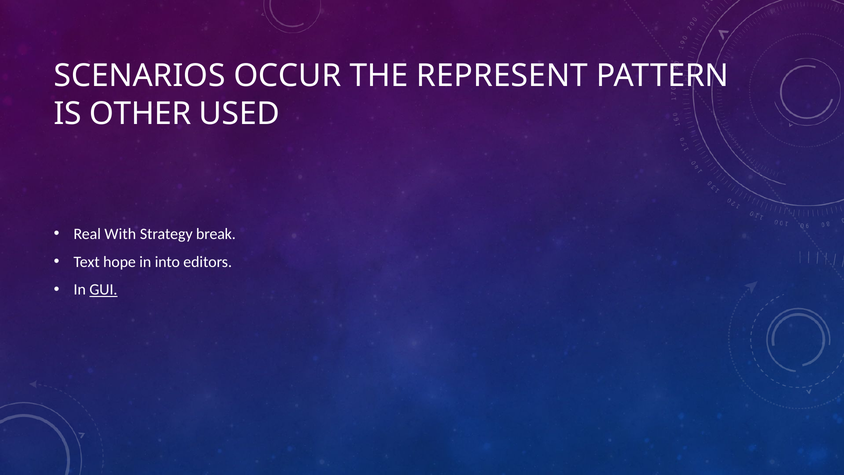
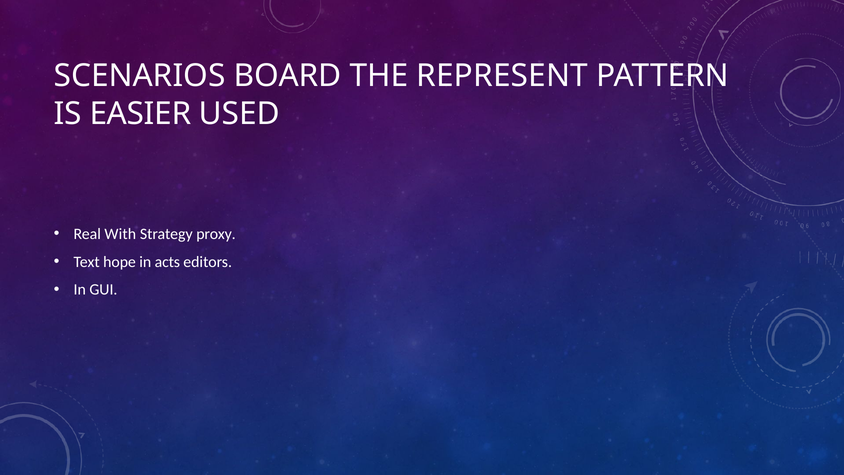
OCCUR: OCCUR -> BOARD
OTHER: OTHER -> EASIER
break: break -> proxy
into: into -> acts
GUI underline: present -> none
